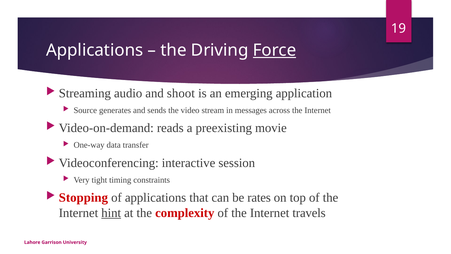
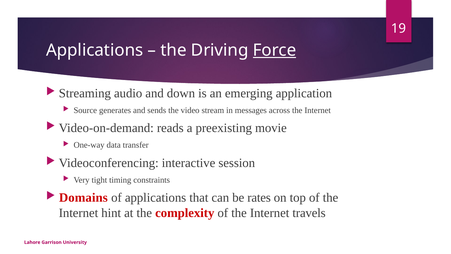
shoot: shoot -> down
Stopping: Stopping -> Domains
hint underline: present -> none
